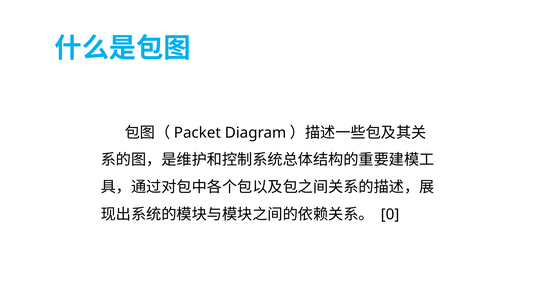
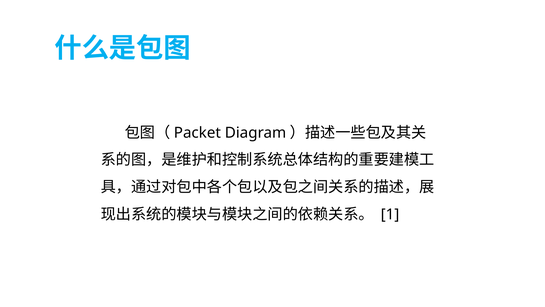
0: 0 -> 1
